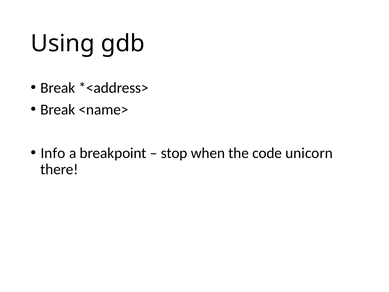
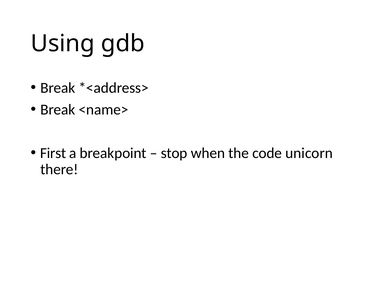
Info: Info -> First
